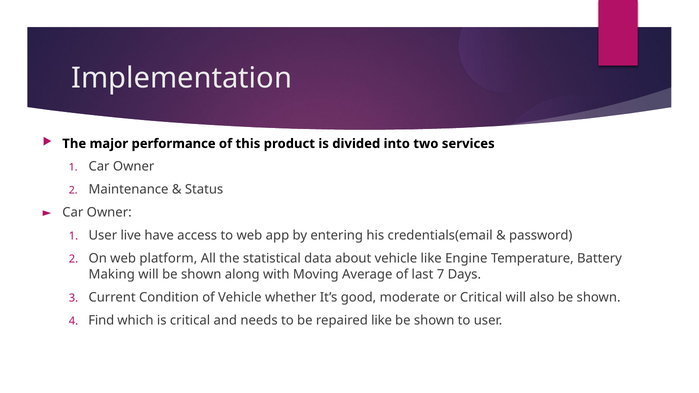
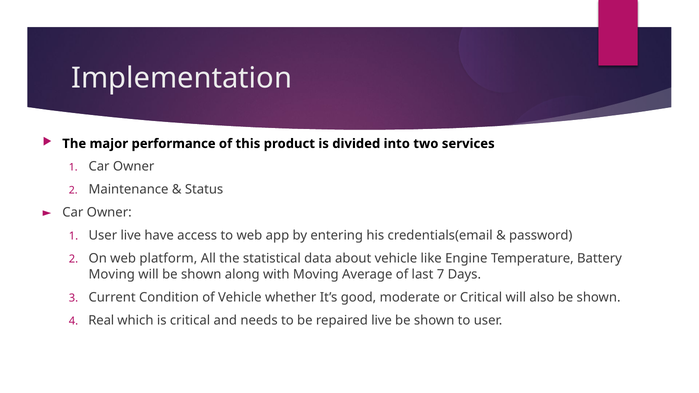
Making at (112, 275): Making -> Moving
Find: Find -> Real
repaired like: like -> live
